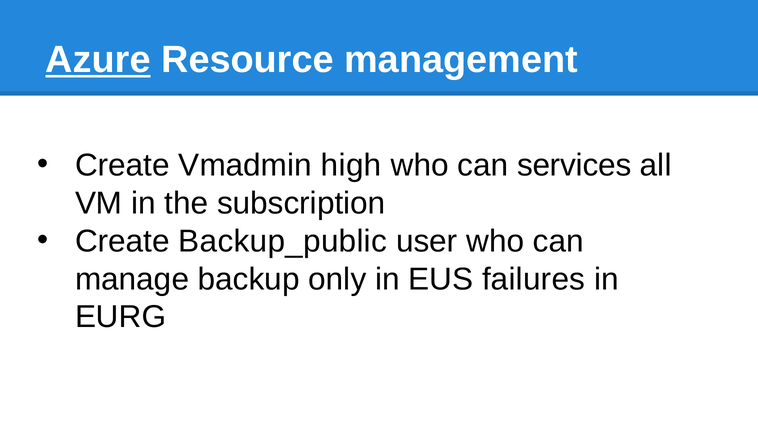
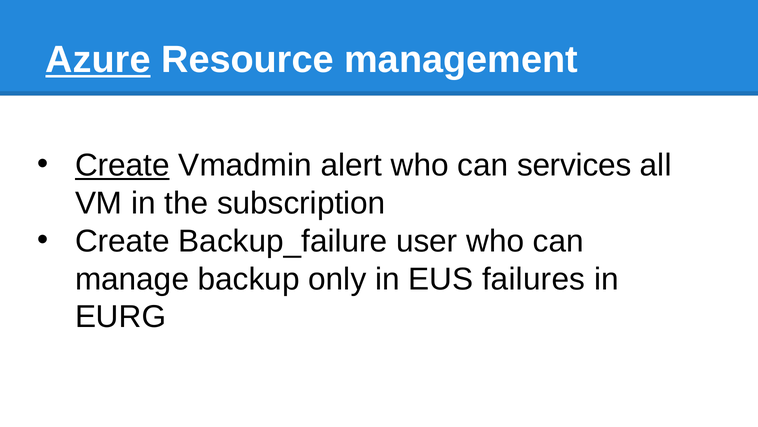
Create at (122, 165) underline: none -> present
high: high -> alert
Backup_public: Backup_public -> Backup_failure
